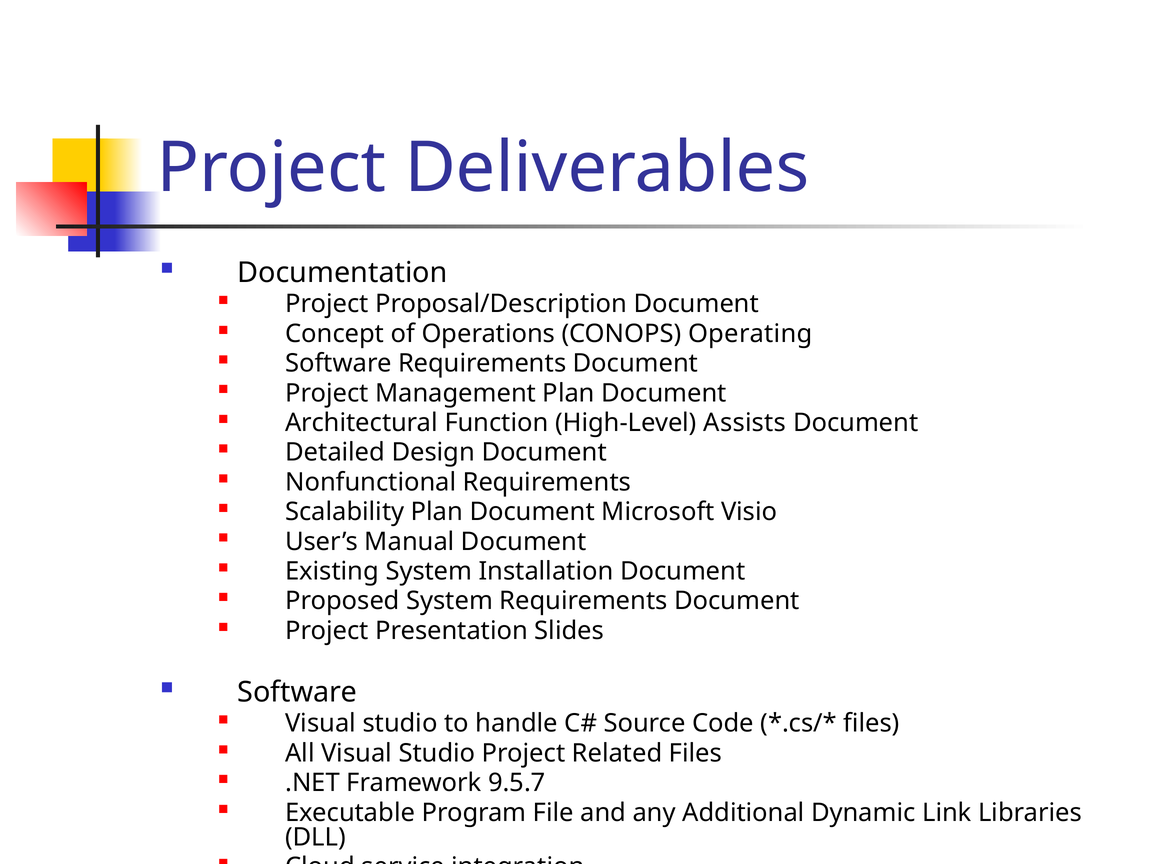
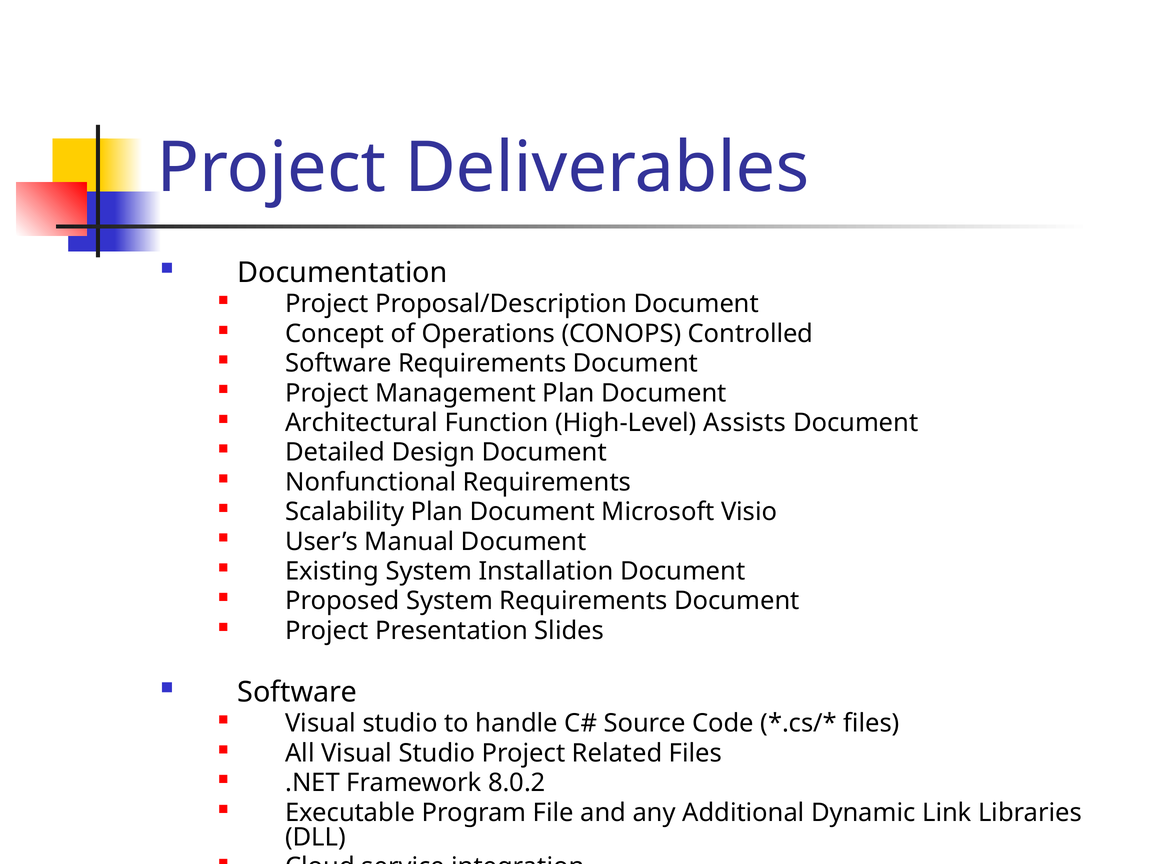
Operating: Operating -> Controlled
9.5.7: 9.5.7 -> 8.0.2
